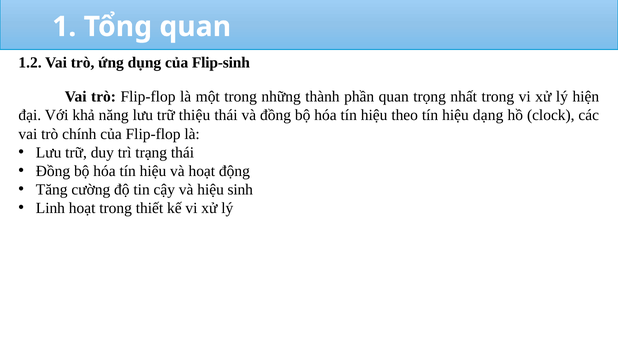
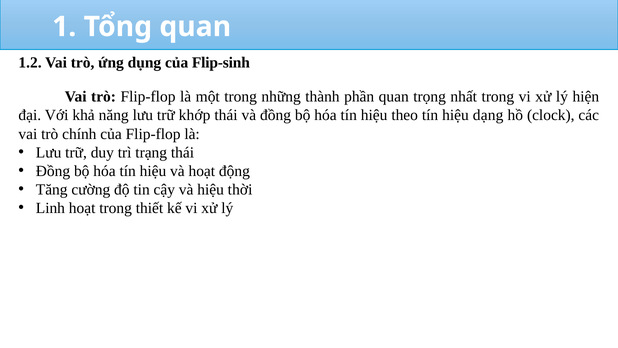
thiệu: thiệu -> khớp
sinh: sinh -> thời
